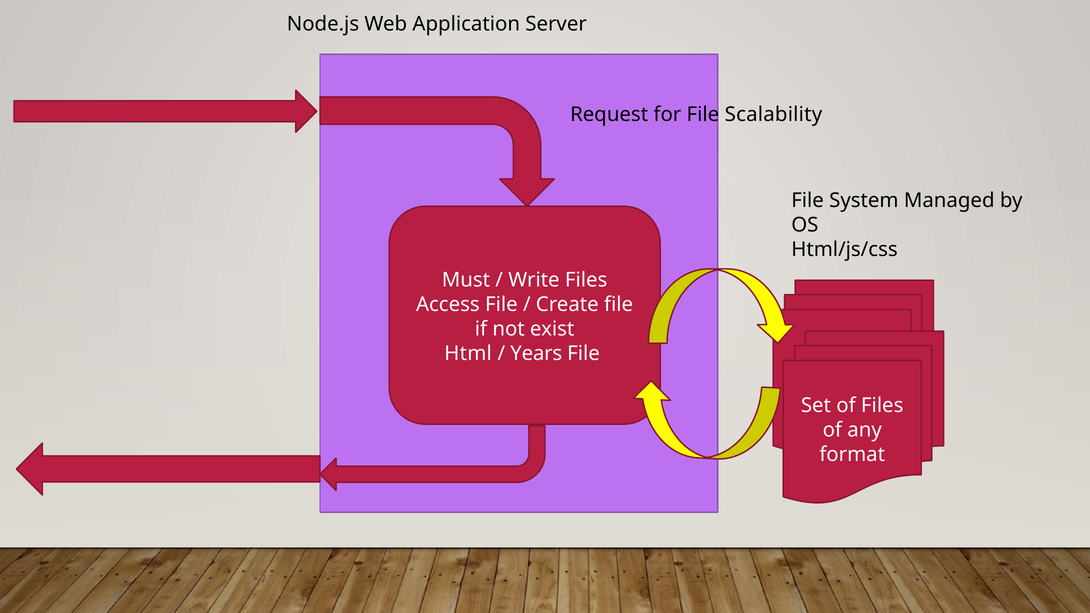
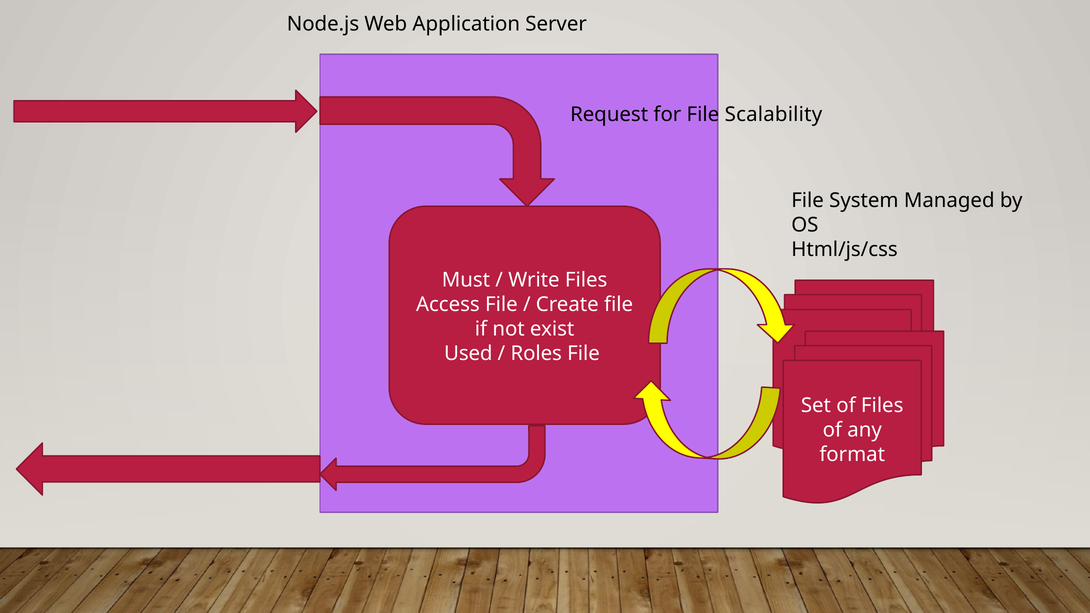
Html: Html -> Used
Years: Years -> Roles
